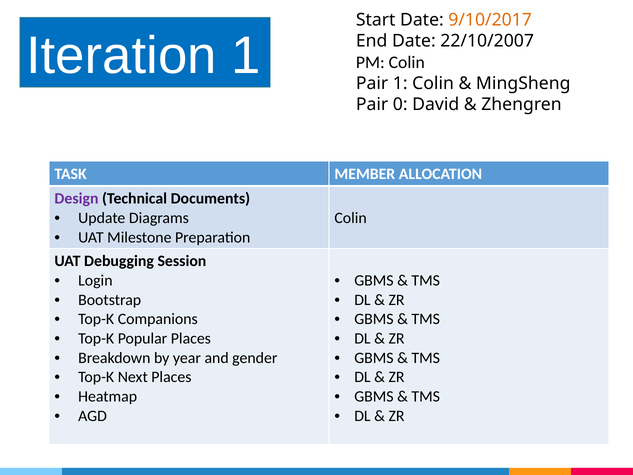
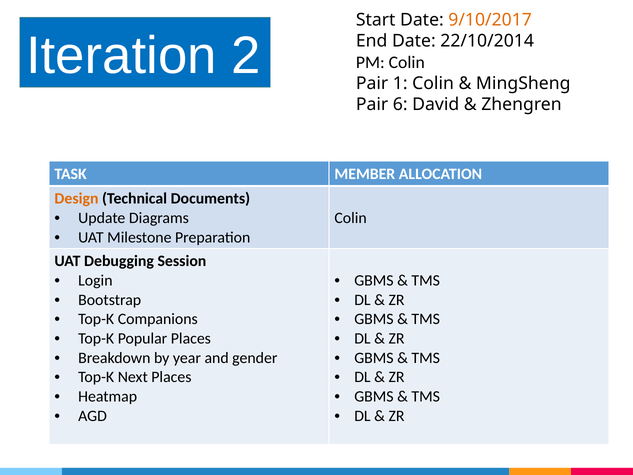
Iteration 1: 1 -> 2
22/10/2007: 22/10/2007 -> 22/10/2014
0: 0 -> 6
Design colour: purple -> orange
